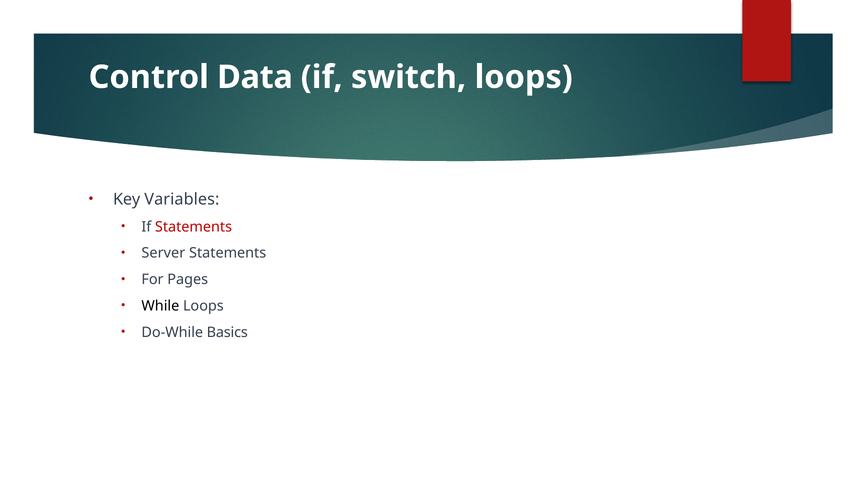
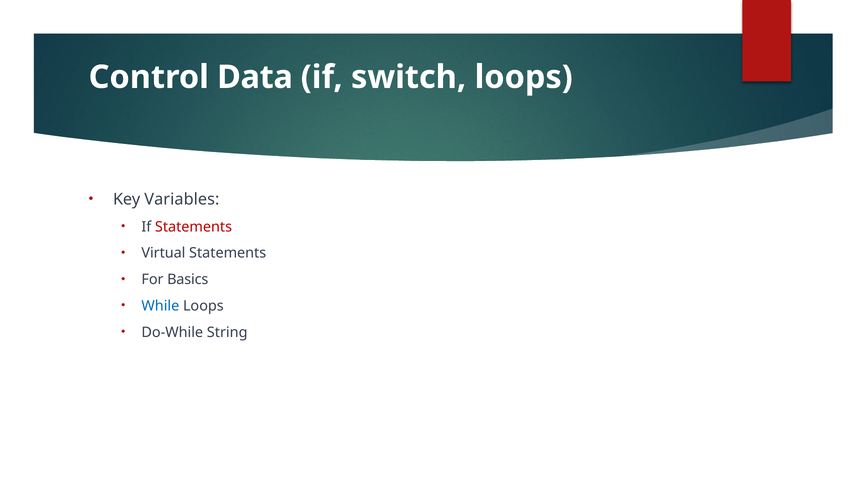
Server: Server -> Virtual
Pages: Pages -> Basics
While colour: black -> blue
Basics: Basics -> String
